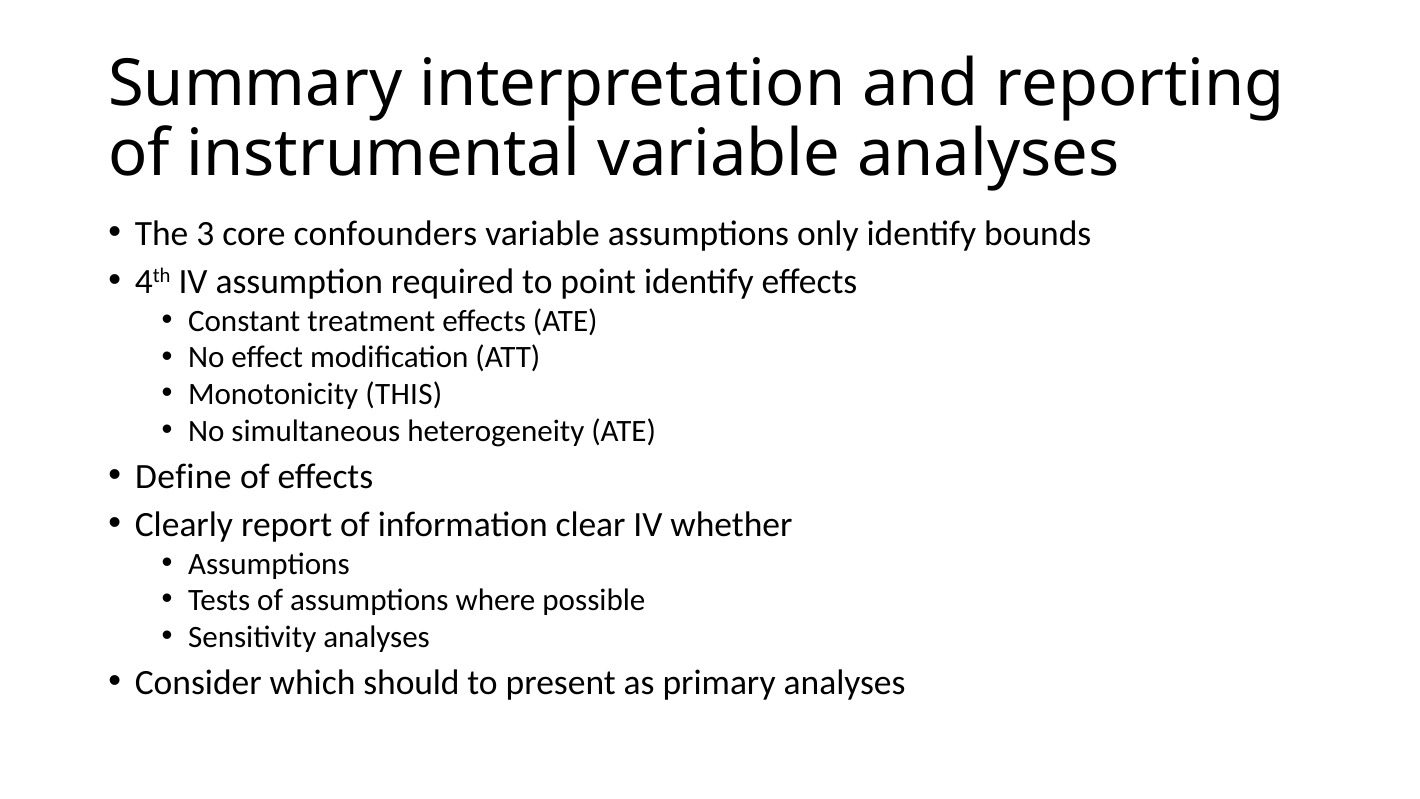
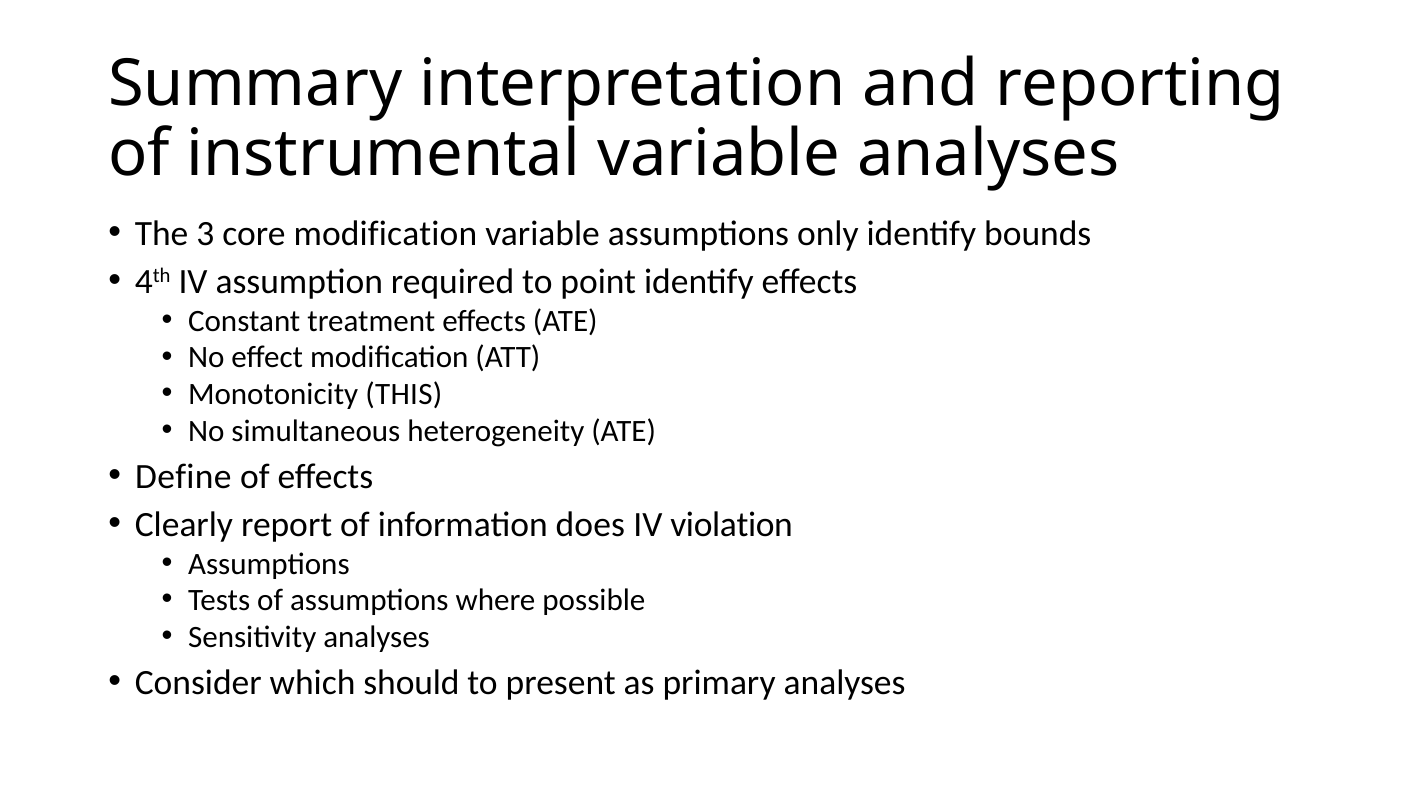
core confounders: confounders -> modification
clear: clear -> does
whether: whether -> violation
